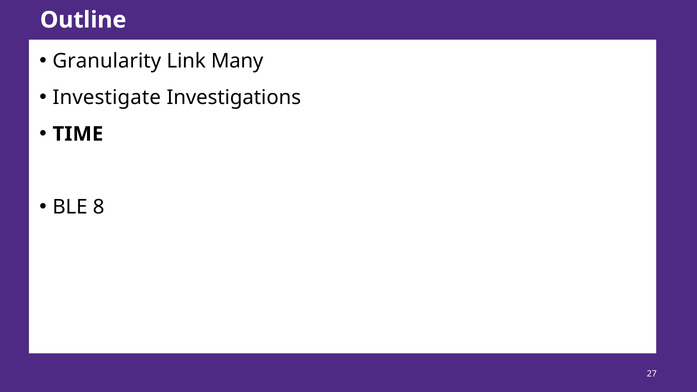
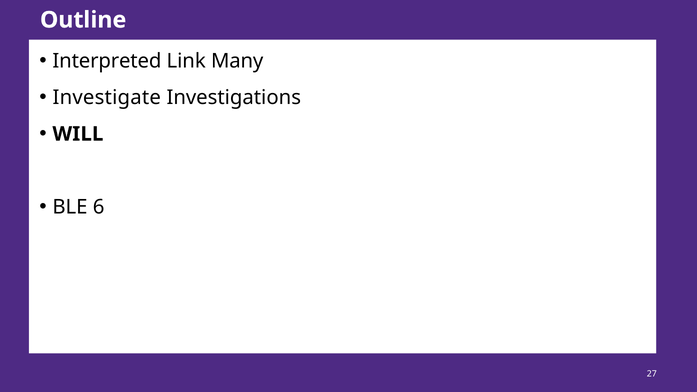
Granularity: Granularity -> Interpreted
TIME: TIME -> WILL
8: 8 -> 6
